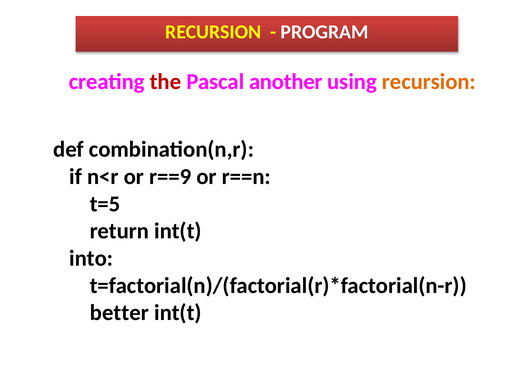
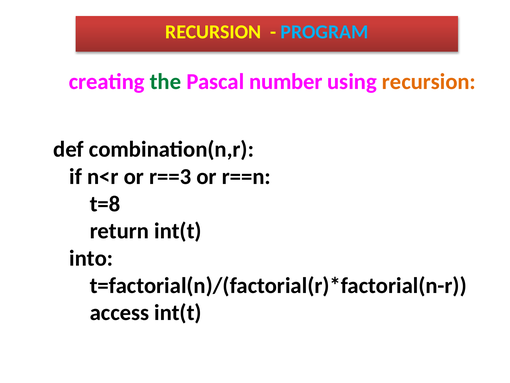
PROGRAM colour: white -> light blue
the colour: red -> green
another: another -> number
r==9: r==9 -> r==3
t=5: t=5 -> t=8
better: better -> access
